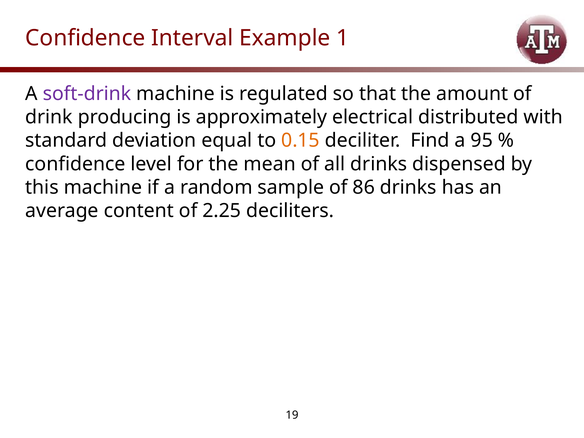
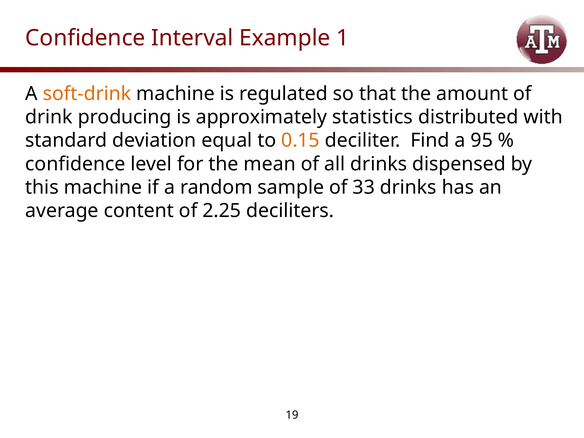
soft-drink colour: purple -> orange
electrical: electrical -> statistics
86: 86 -> 33
